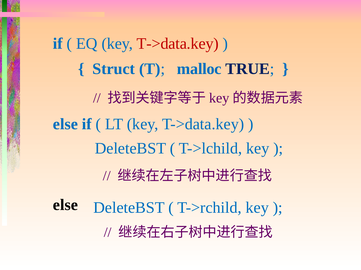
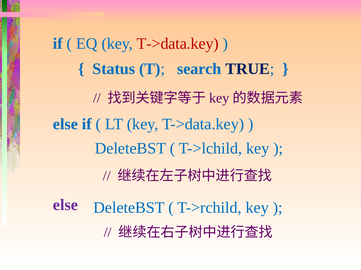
Struct: Struct -> Status
malloc: malloc -> search
else at (65, 205) colour: black -> purple
